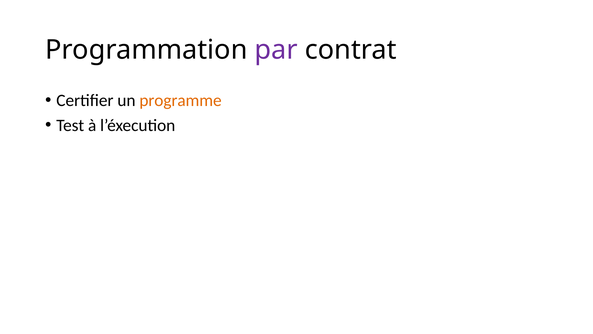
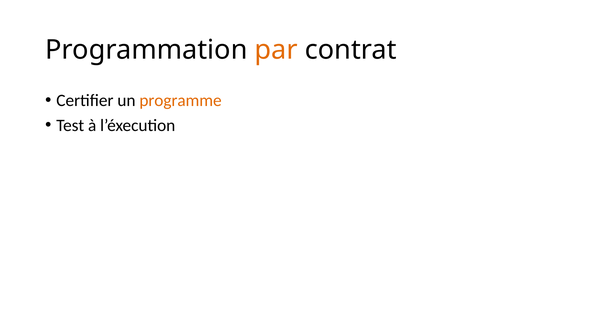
par colour: purple -> orange
